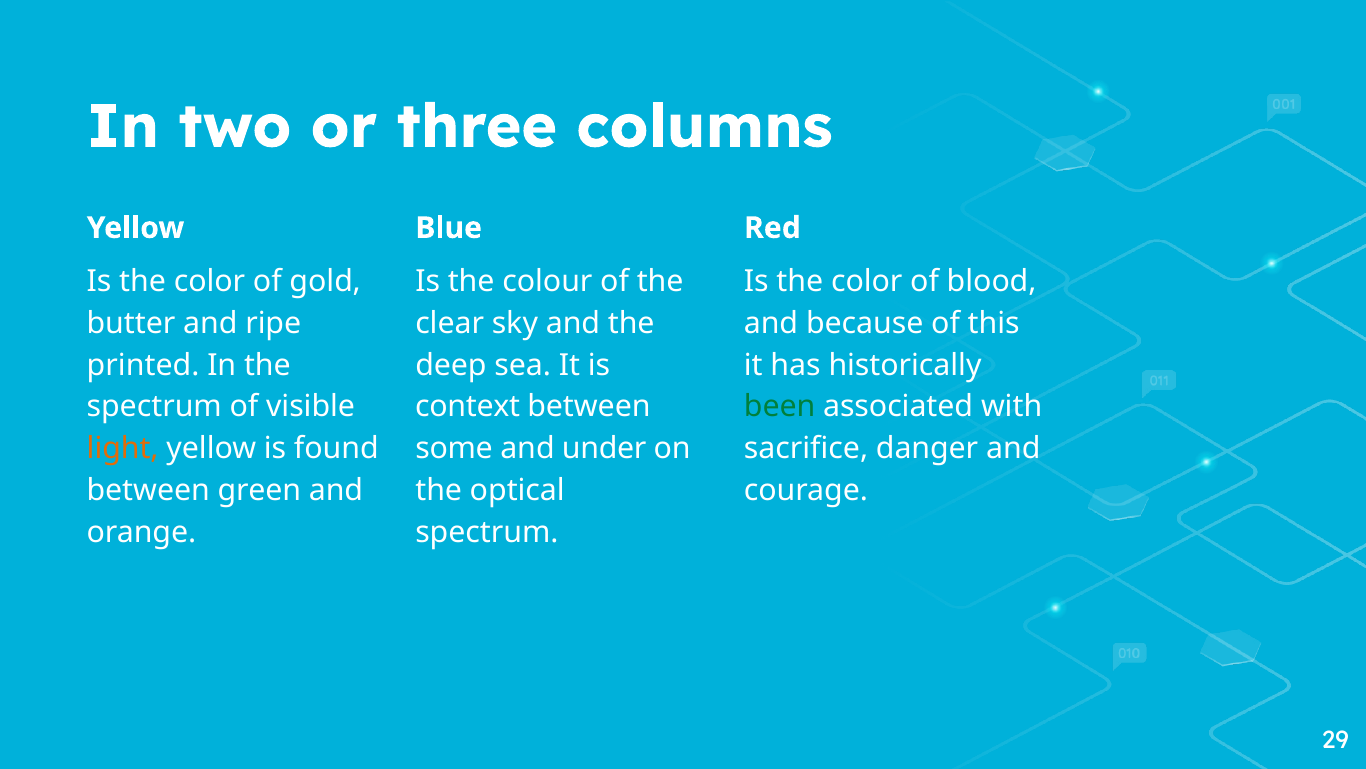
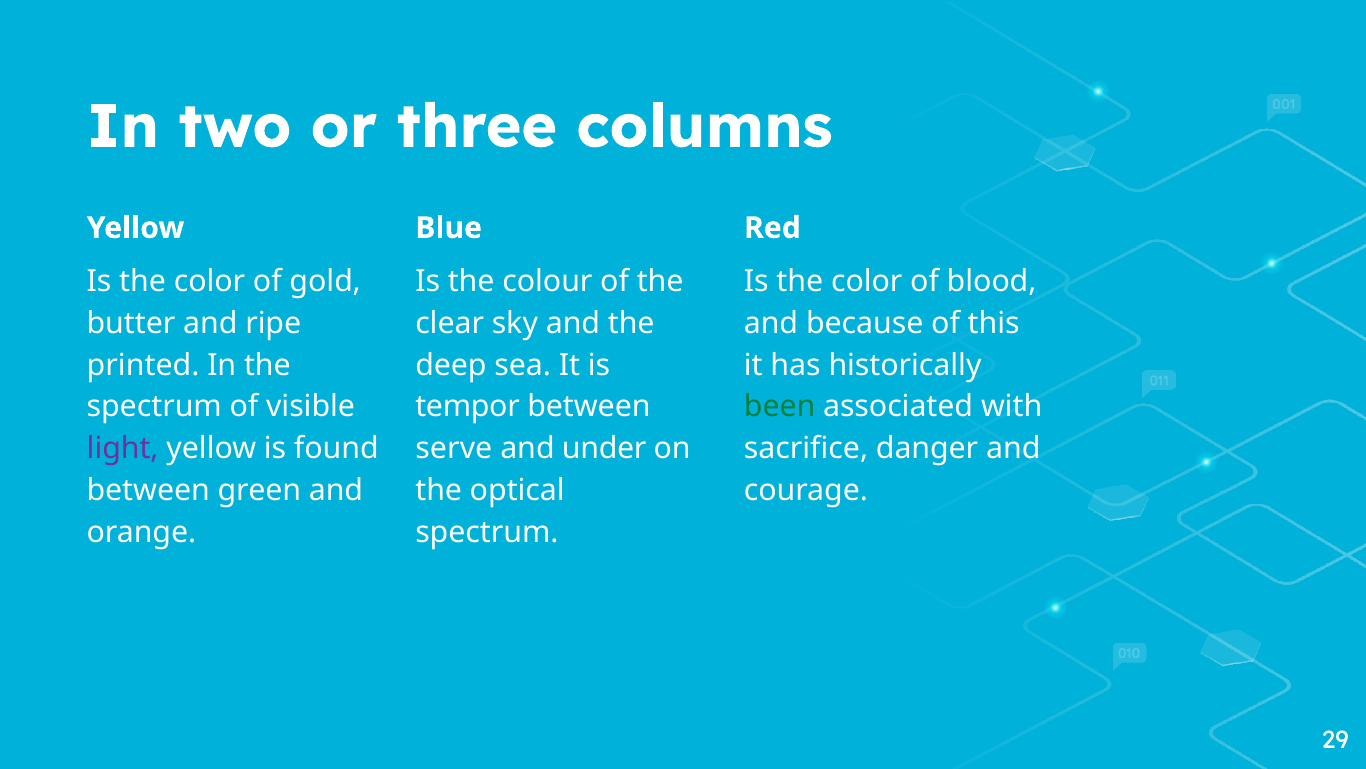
context: context -> tempor
light colour: orange -> purple
some: some -> serve
